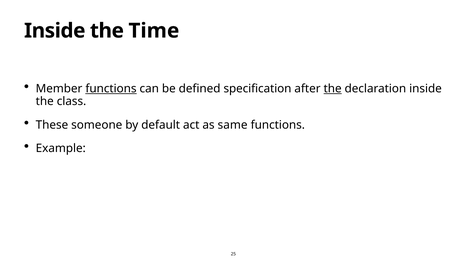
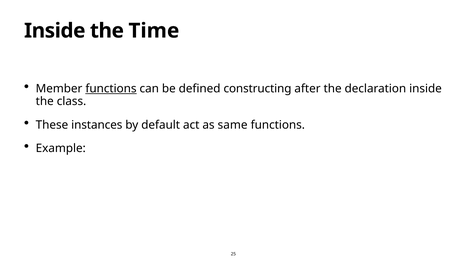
specification: specification -> constructing
the at (333, 89) underline: present -> none
someone: someone -> instances
